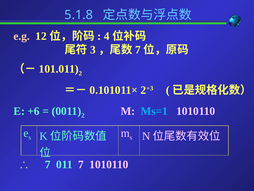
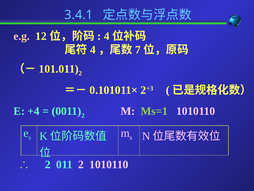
5.1.8: 5.1.8 -> 3.4.1
3 at (93, 50): 3 -> 4
+6: +6 -> +4
Ms=1 colour: light blue -> light green
7 at (48, 164): 7 -> 2
011 7: 7 -> 2
